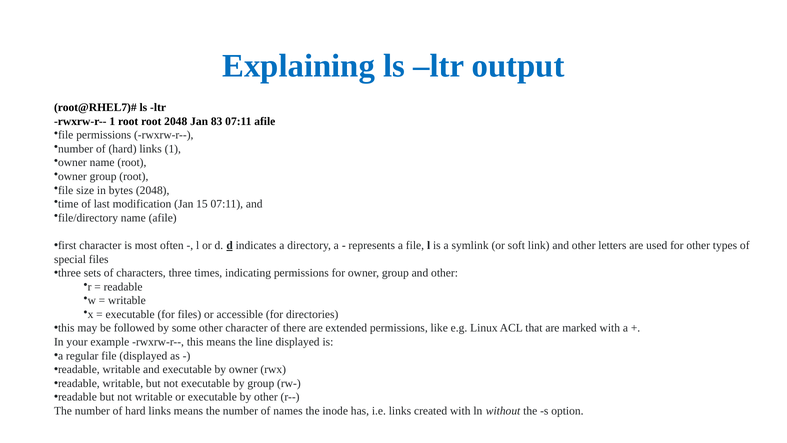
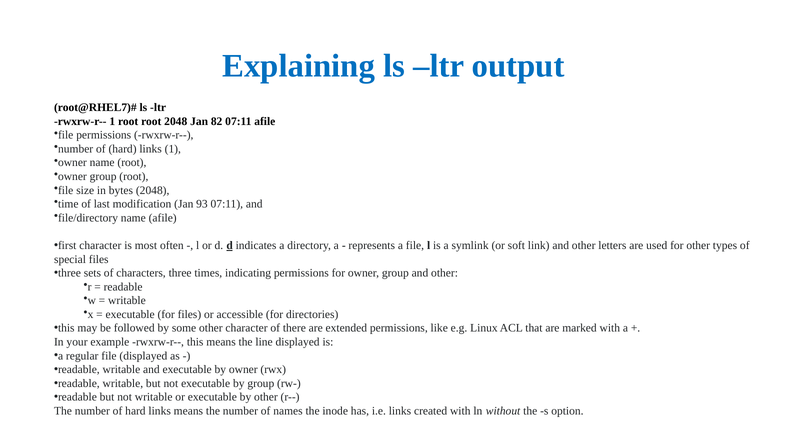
83: 83 -> 82
15: 15 -> 93
